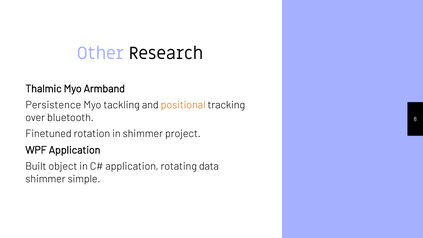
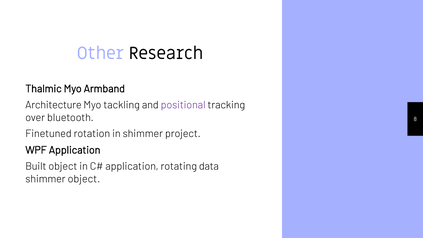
Persistence: Persistence -> Architecture
positional colour: orange -> purple
shimmer simple: simple -> object
